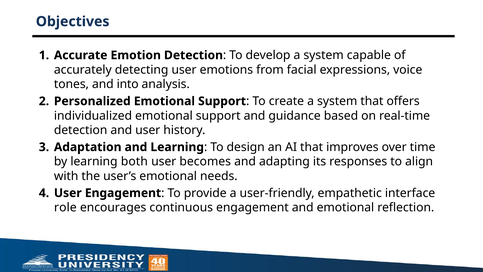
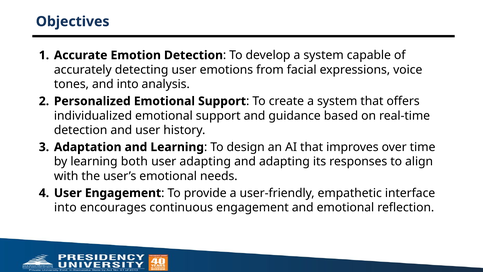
user becomes: becomes -> adapting
role at (65, 207): role -> into
